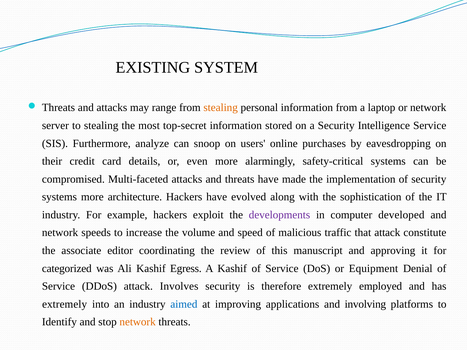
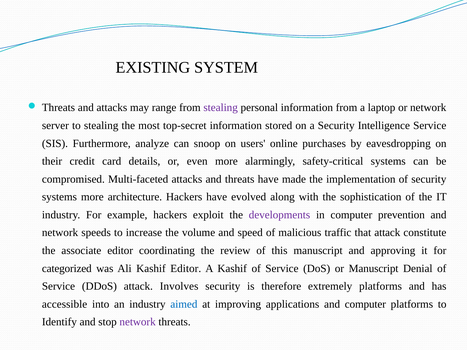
stealing at (221, 108) colour: orange -> purple
developed: developed -> prevention
Kashif Egress: Egress -> Editor
or Equipment: Equipment -> Manuscript
extremely employed: employed -> platforms
extremely at (65, 304): extremely -> accessible
and involving: involving -> computer
network at (138, 322) colour: orange -> purple
